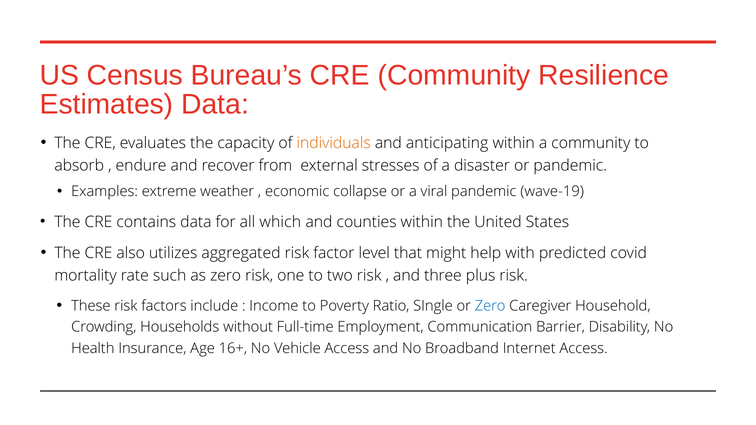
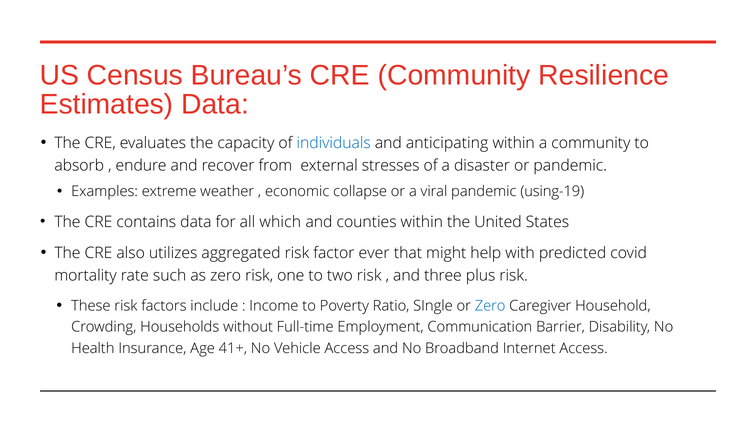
individuals colour: orange -> blue
wave-19: wave-19 -> using-19
level: level -> ever
16+: 16+ -> 41+
